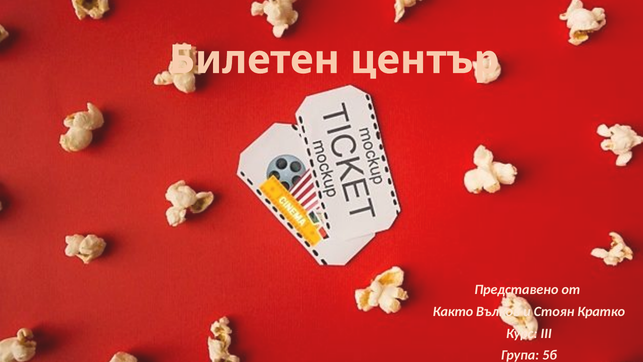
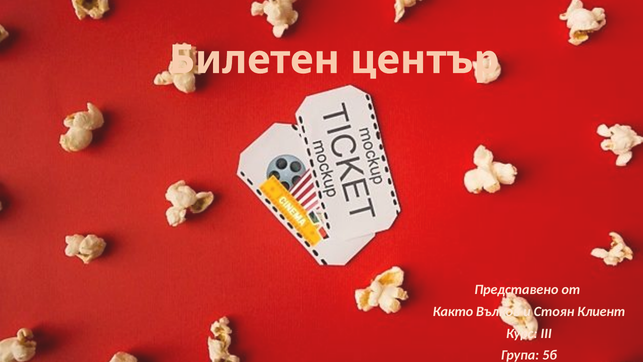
Кратко: Кратко -> Клиент
